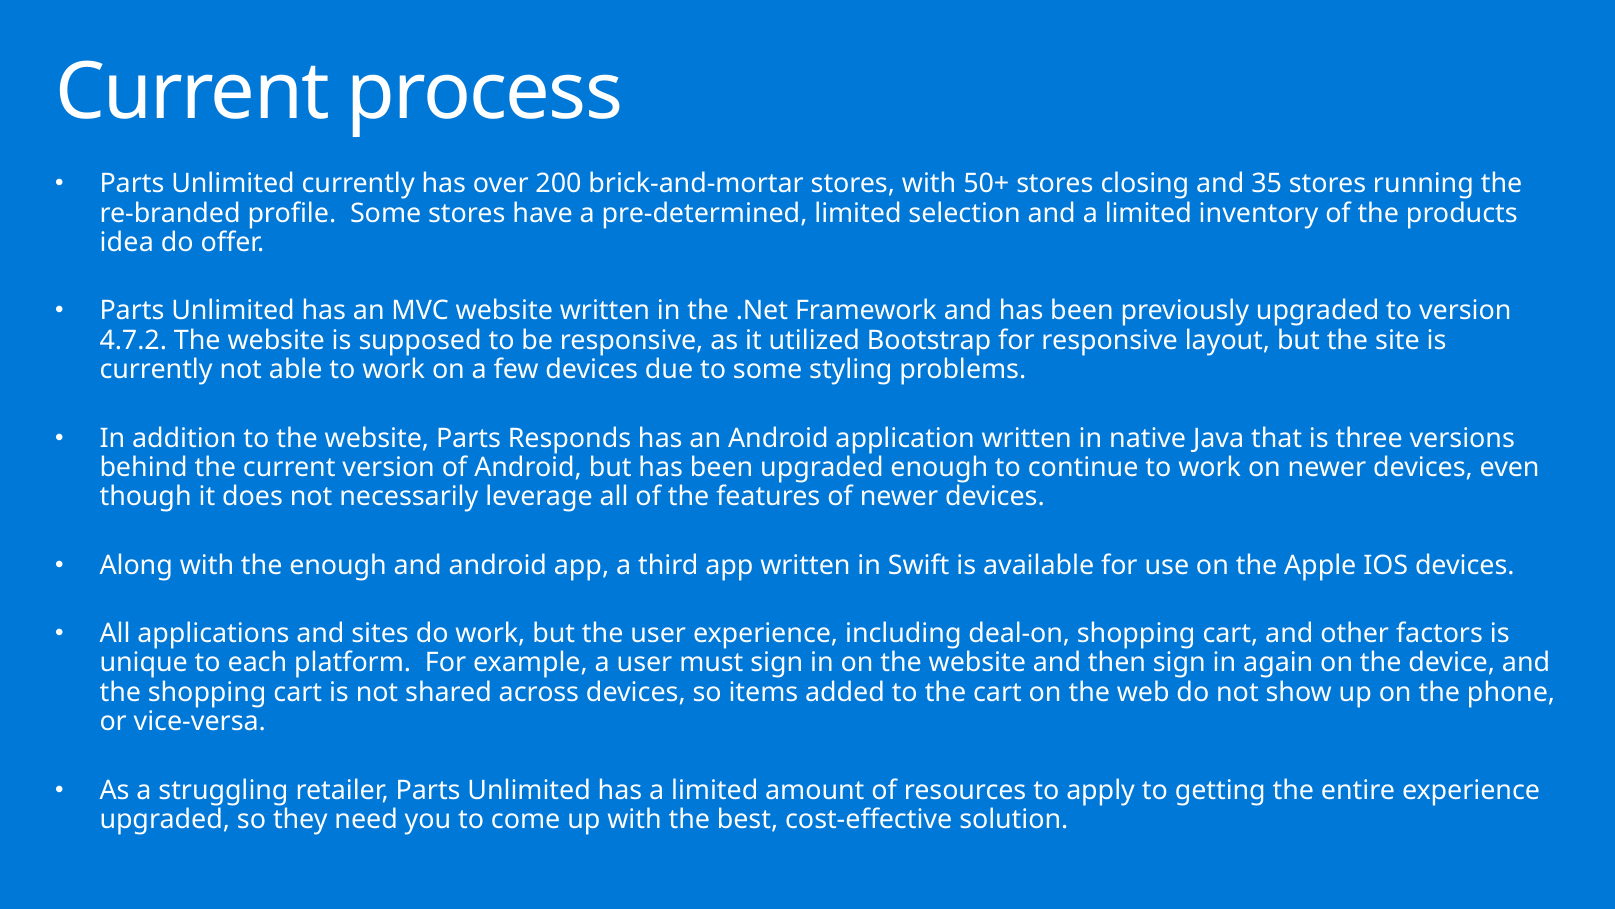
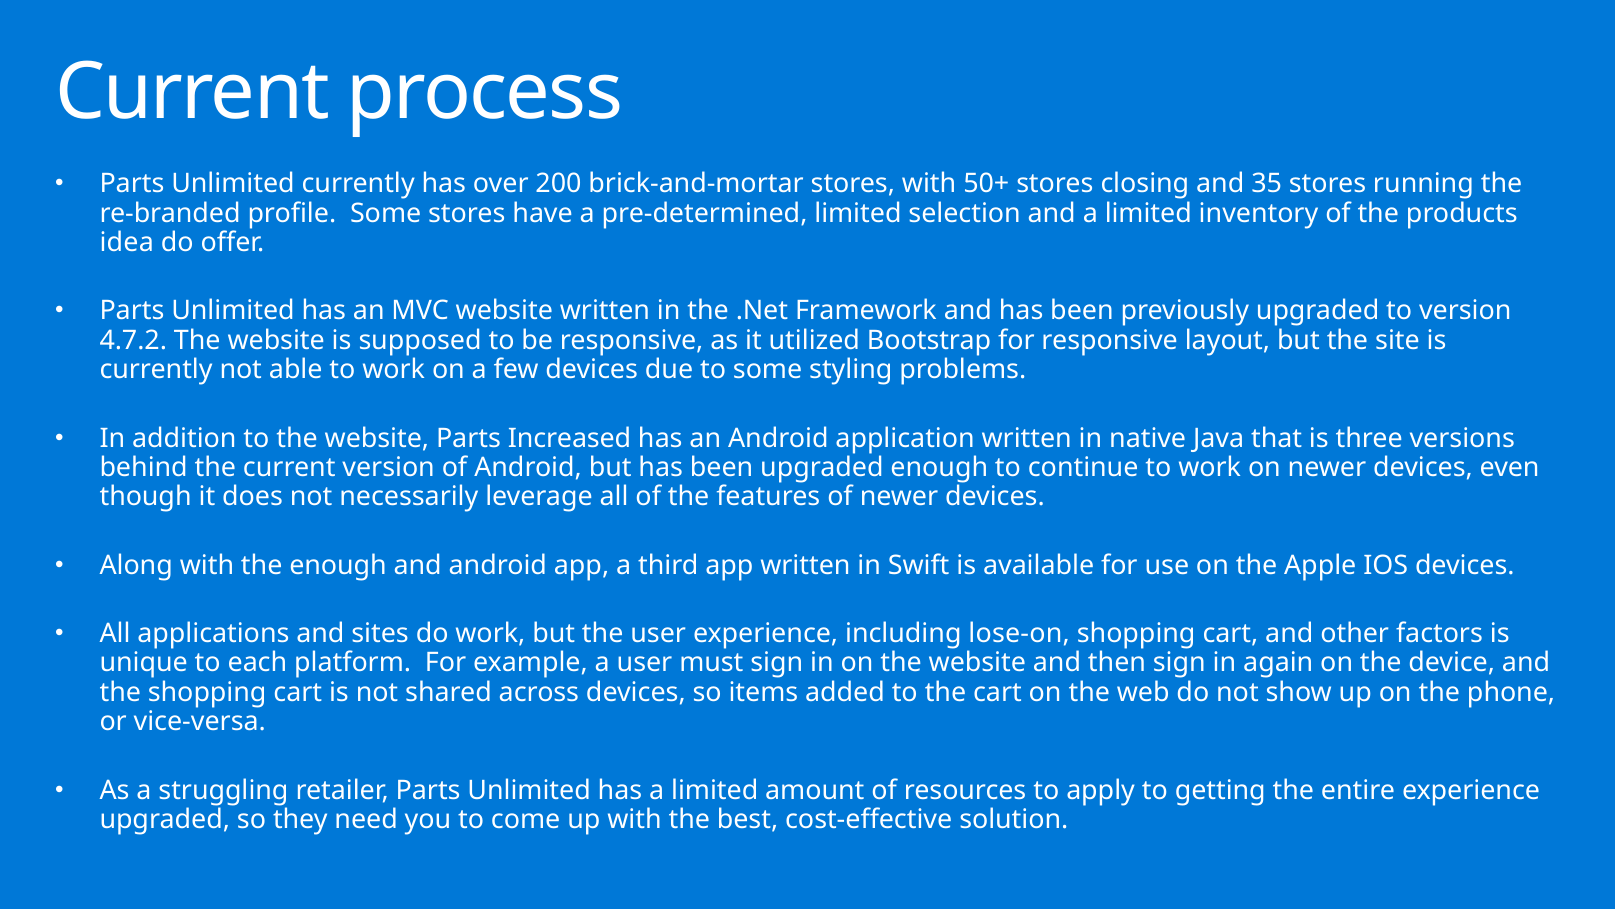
Responds: Responds -> Increased
deal-on: deal-on -> lose-on
